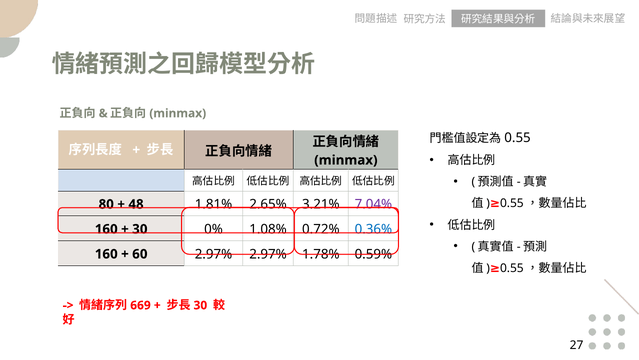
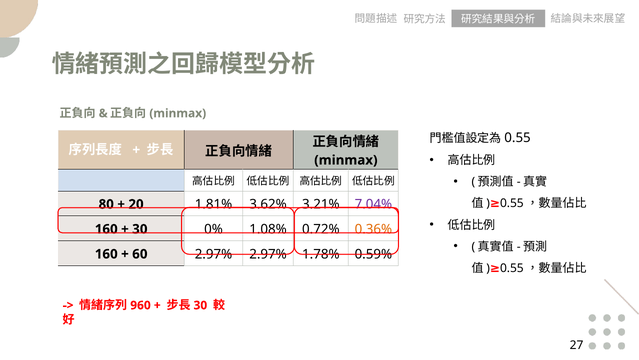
48: 48 -> 20
2.65%: 2.65% -> 3.62%
0.36% colour: blue -> orange
669: 669 -> 960
